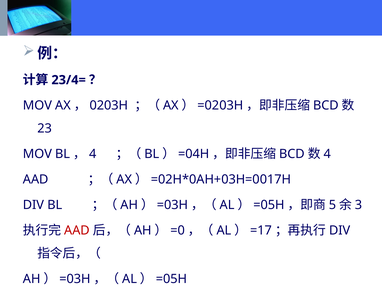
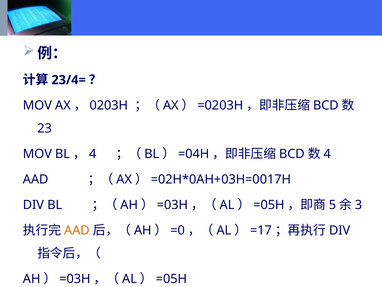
AAD at (77, 230) colour: red -> orange
